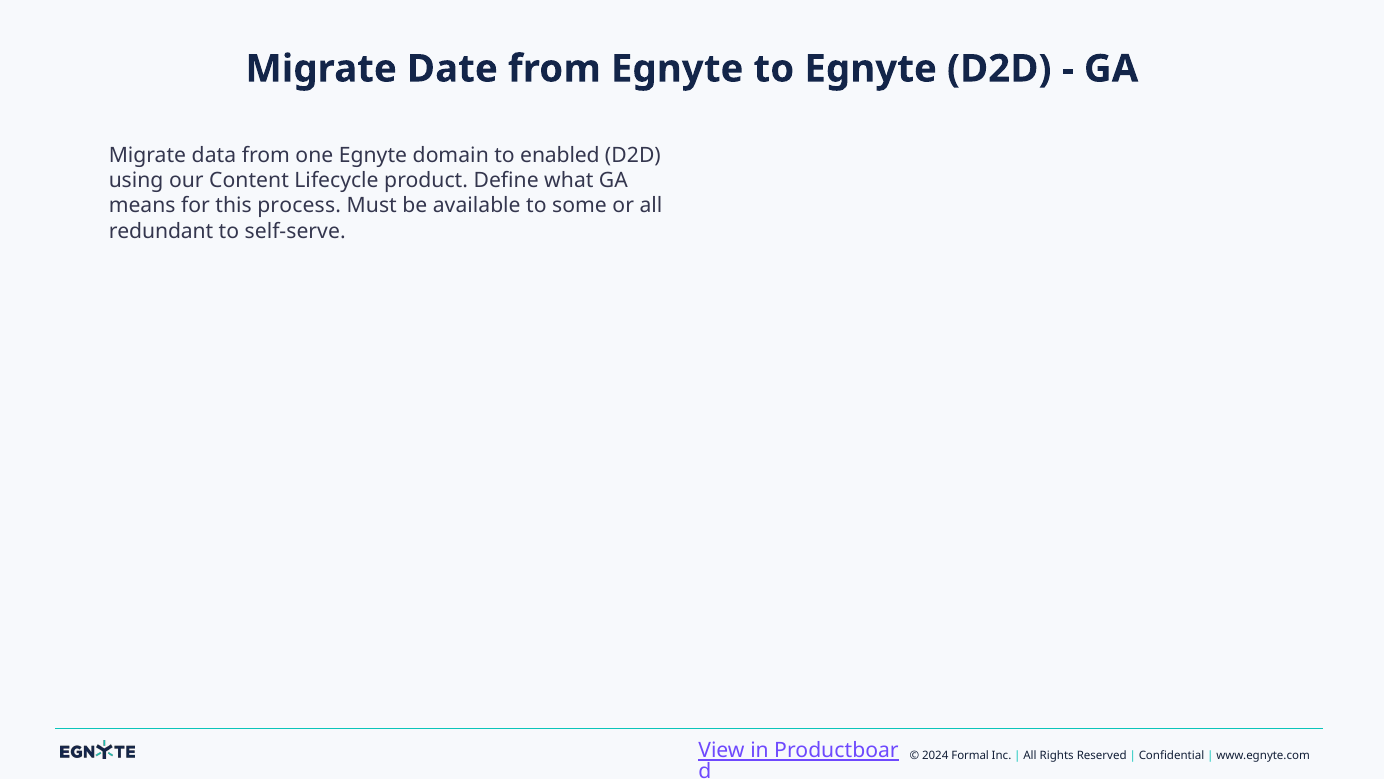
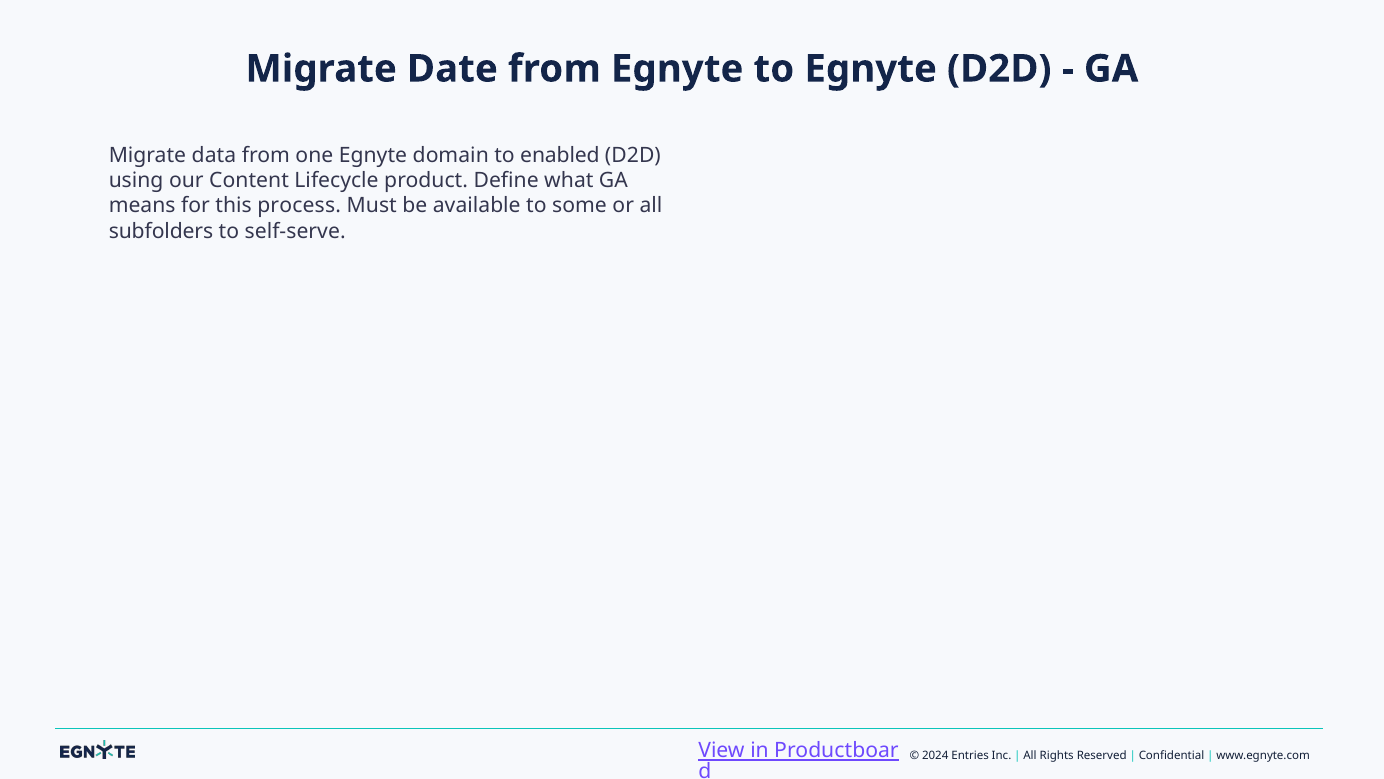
redundant: redundant -> subfolders
Formal: Formal -> Entries
